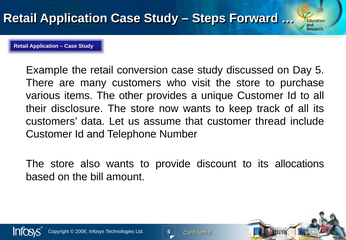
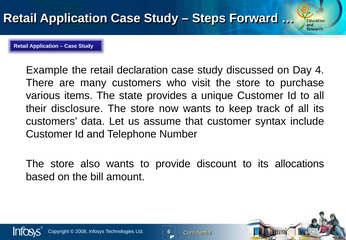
conversion: conversion -> declaration
5: 5 -> 4
other: other -> state
thread: thread -> syntax
